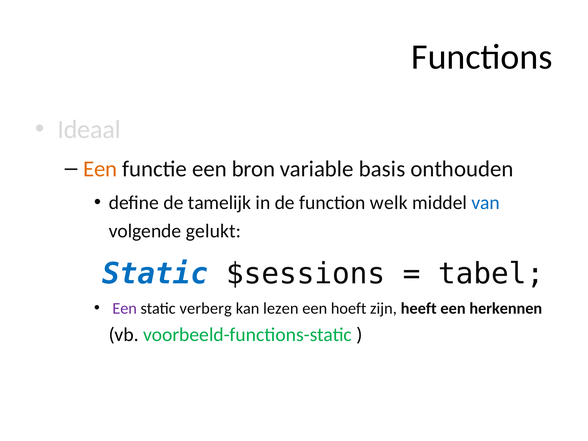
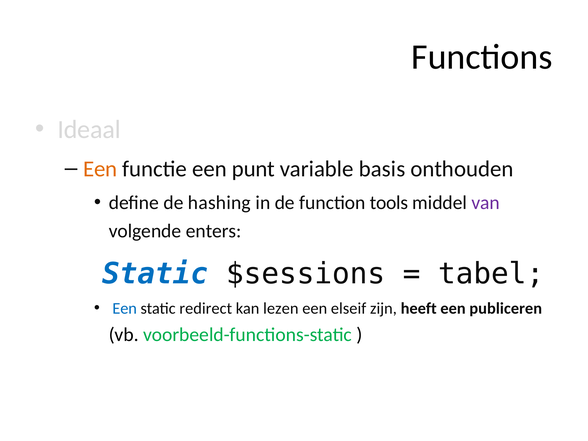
bron: bron -> punt
tamelijk: tamelijk -> hashing
welk: welk -> tools
van colour: blue -> purple
gelukt: gelukt -> enters
Een at (125, 308) colour: purple -> blue
verberg: verberg -> redirect
hoeft: hoeft -> elseif
herkennen: herkennen -> publiceren
